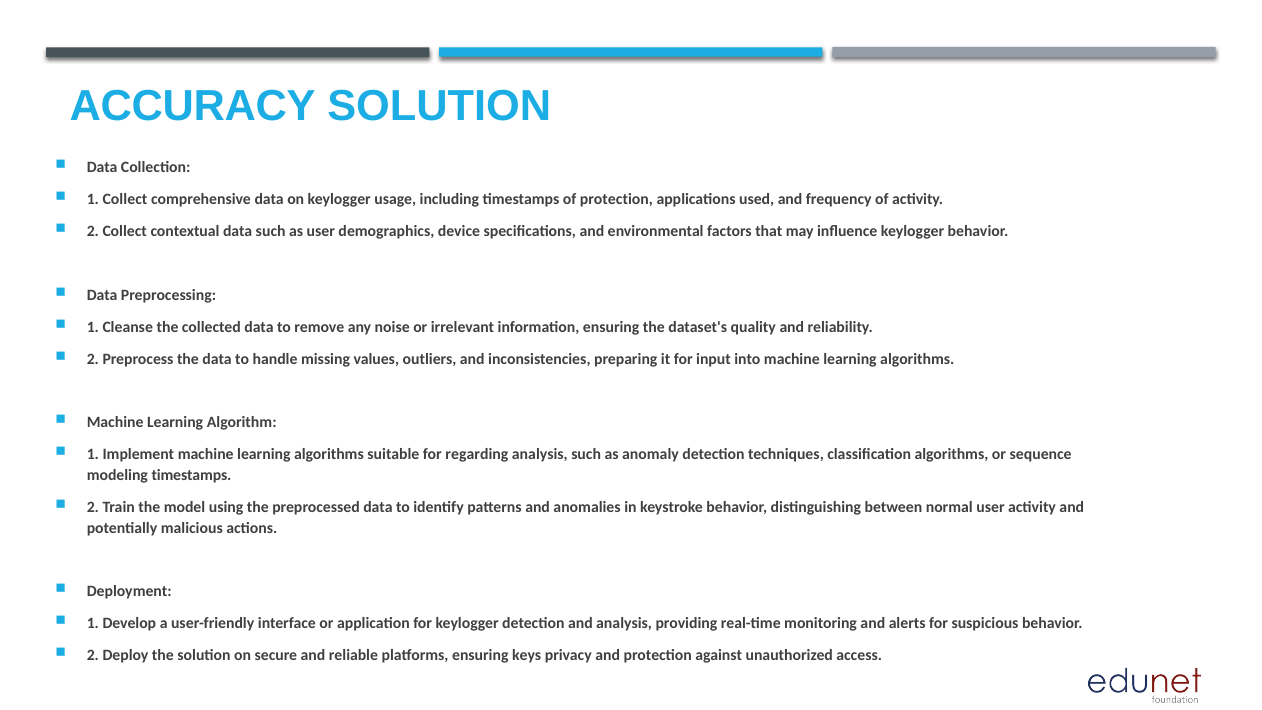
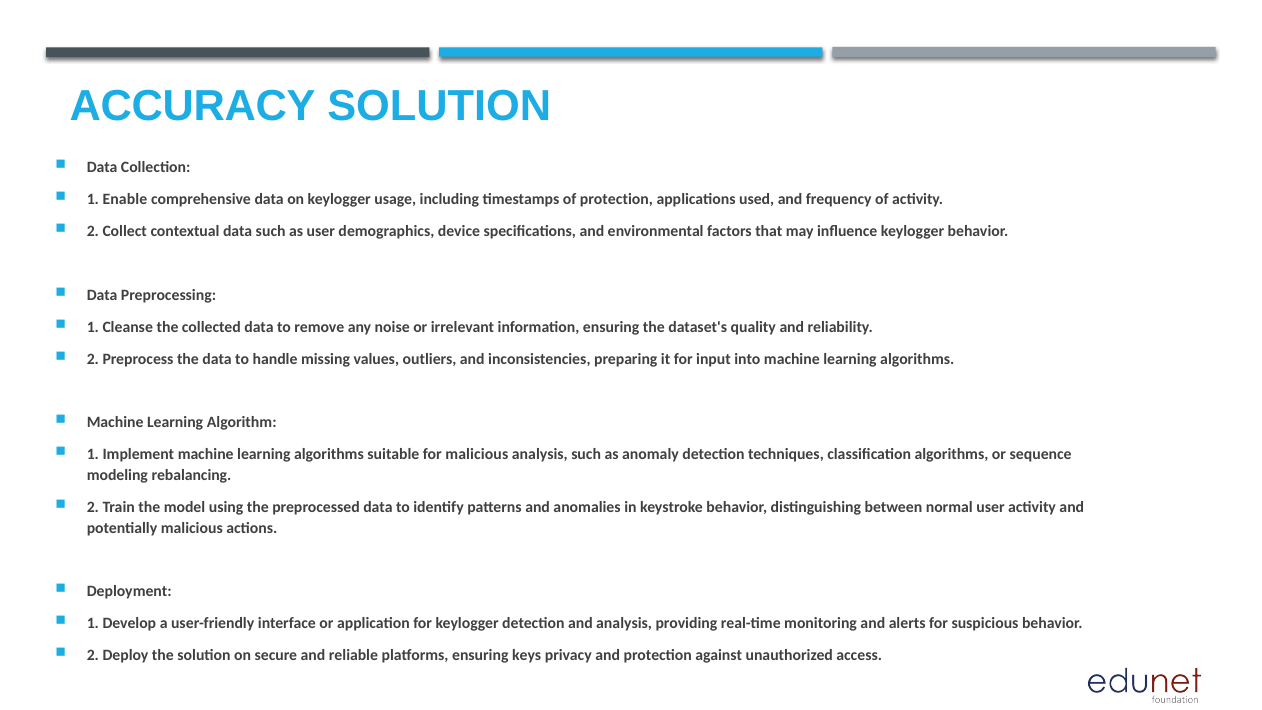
1 Collect: Collect -> Enable
for regarding: regarding -> malicious
modeling timestamps: timestamps -> rebalancing
